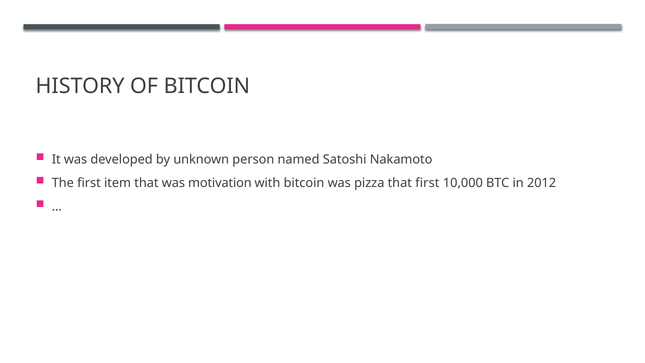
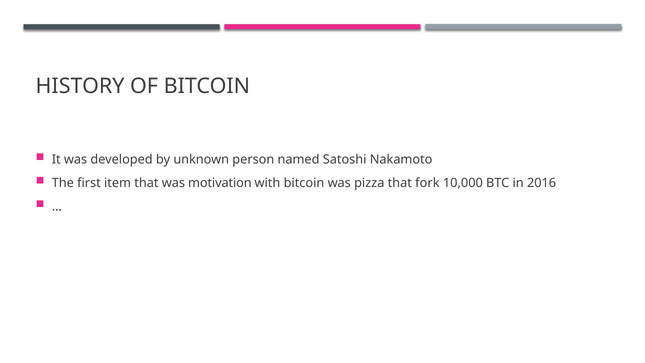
that first: first -> fork
2012: 2012 -> 2016
